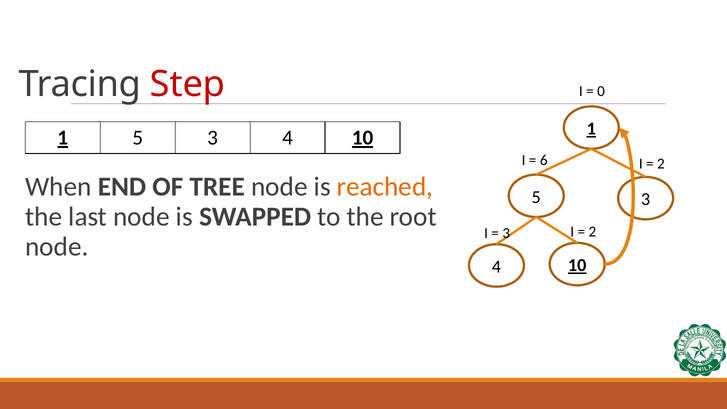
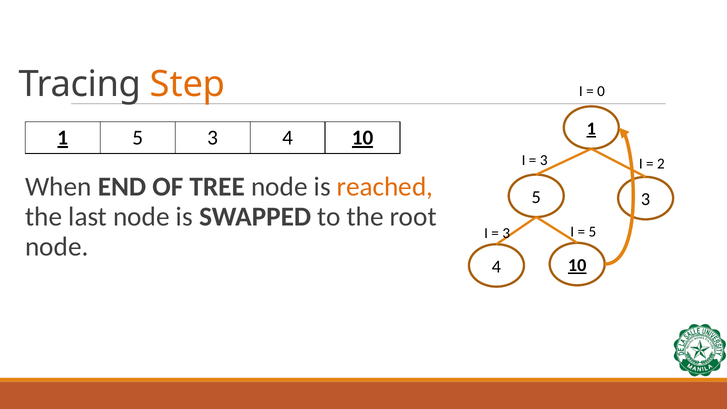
Step colour: red -> orange
6 at (544, 160): 6 -> 3
2 at (592, 232): 2 -> 5
